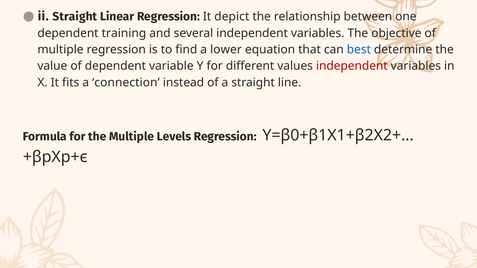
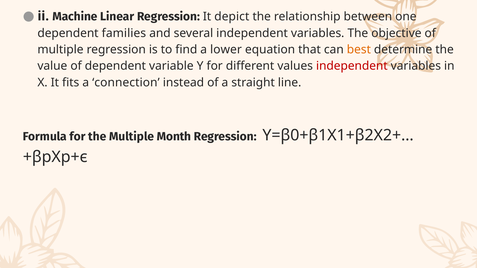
ii Straight: Straight -> Machine
training: training -> families
best colour: blue -> orange
Levels: Levels -> Month
